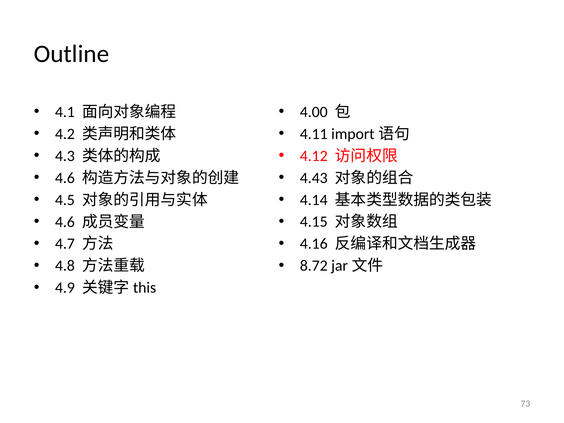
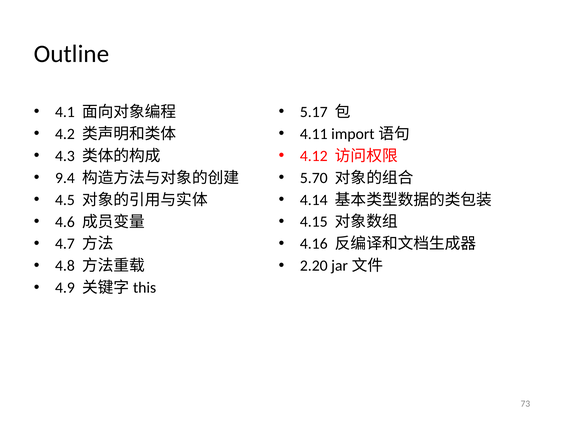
4.00: 4.00 -> 5.17
4.6 at (65, 178): 4.6 -> 9.4
4.43: 4.43 -> 5.70
8.72: 8.72 -> 2.20
